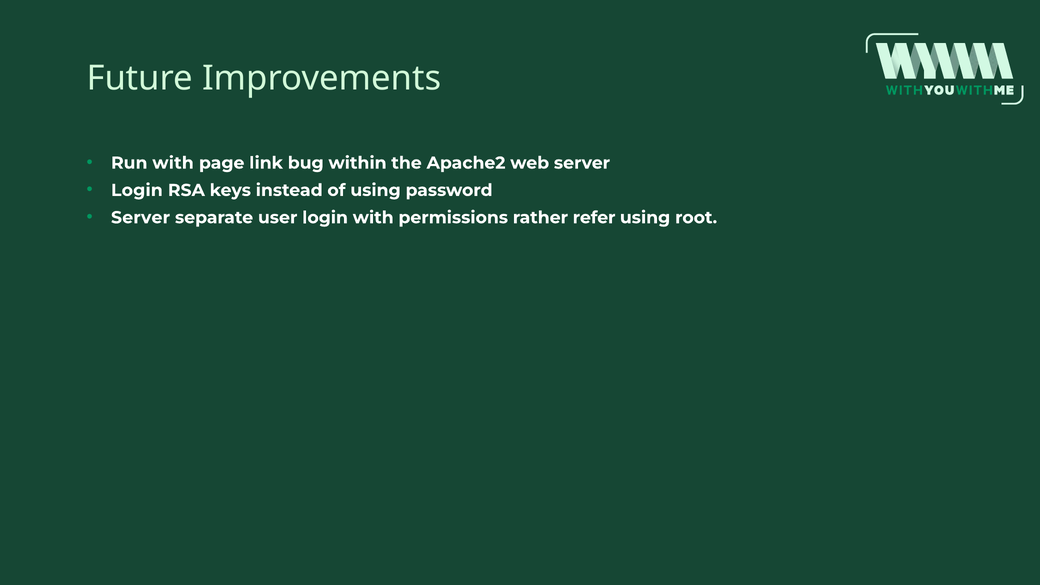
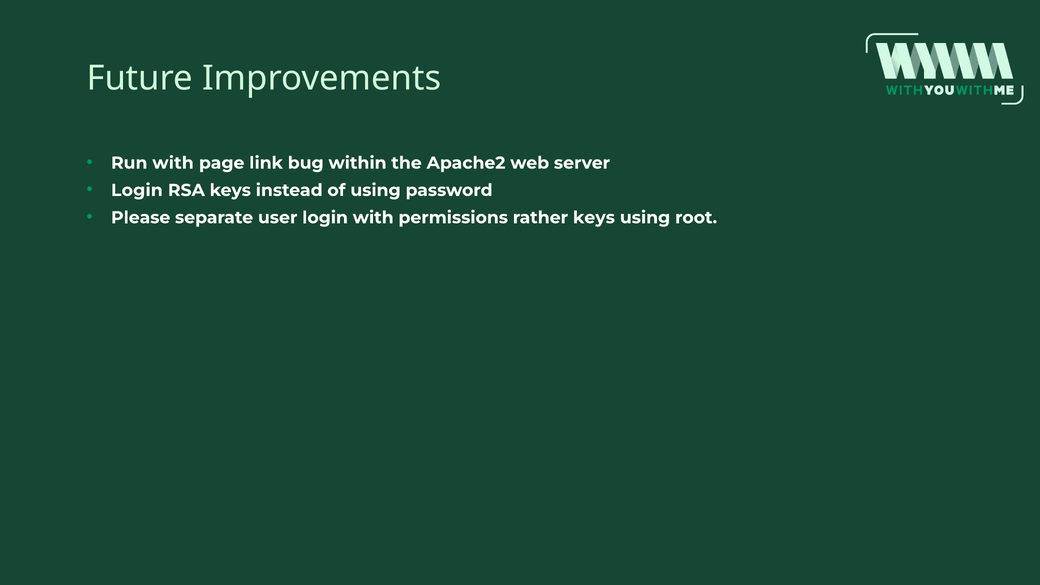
Server at (141, 218): Server -> Please
rather refer: refer -> keys
